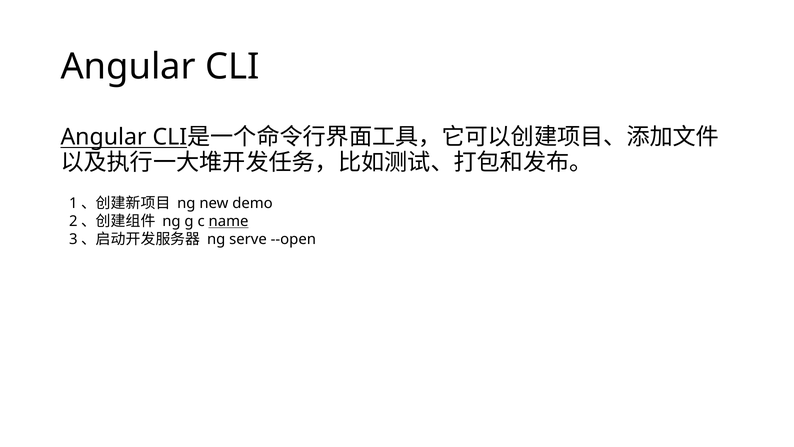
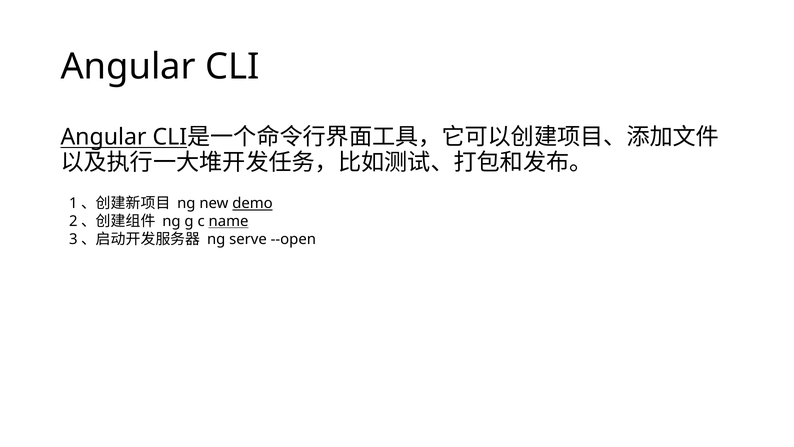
demo underline: none -> present
